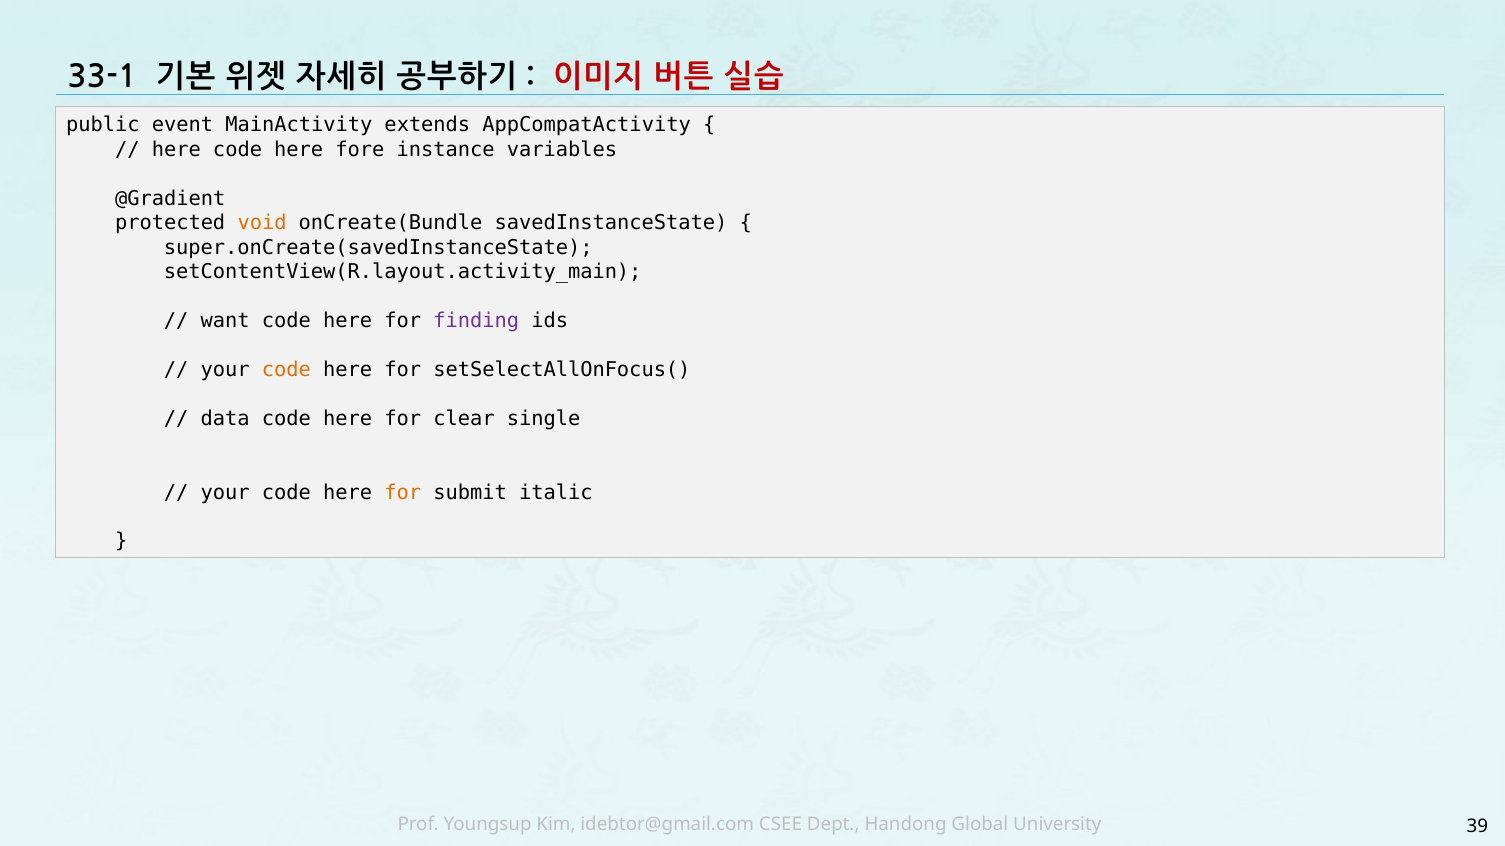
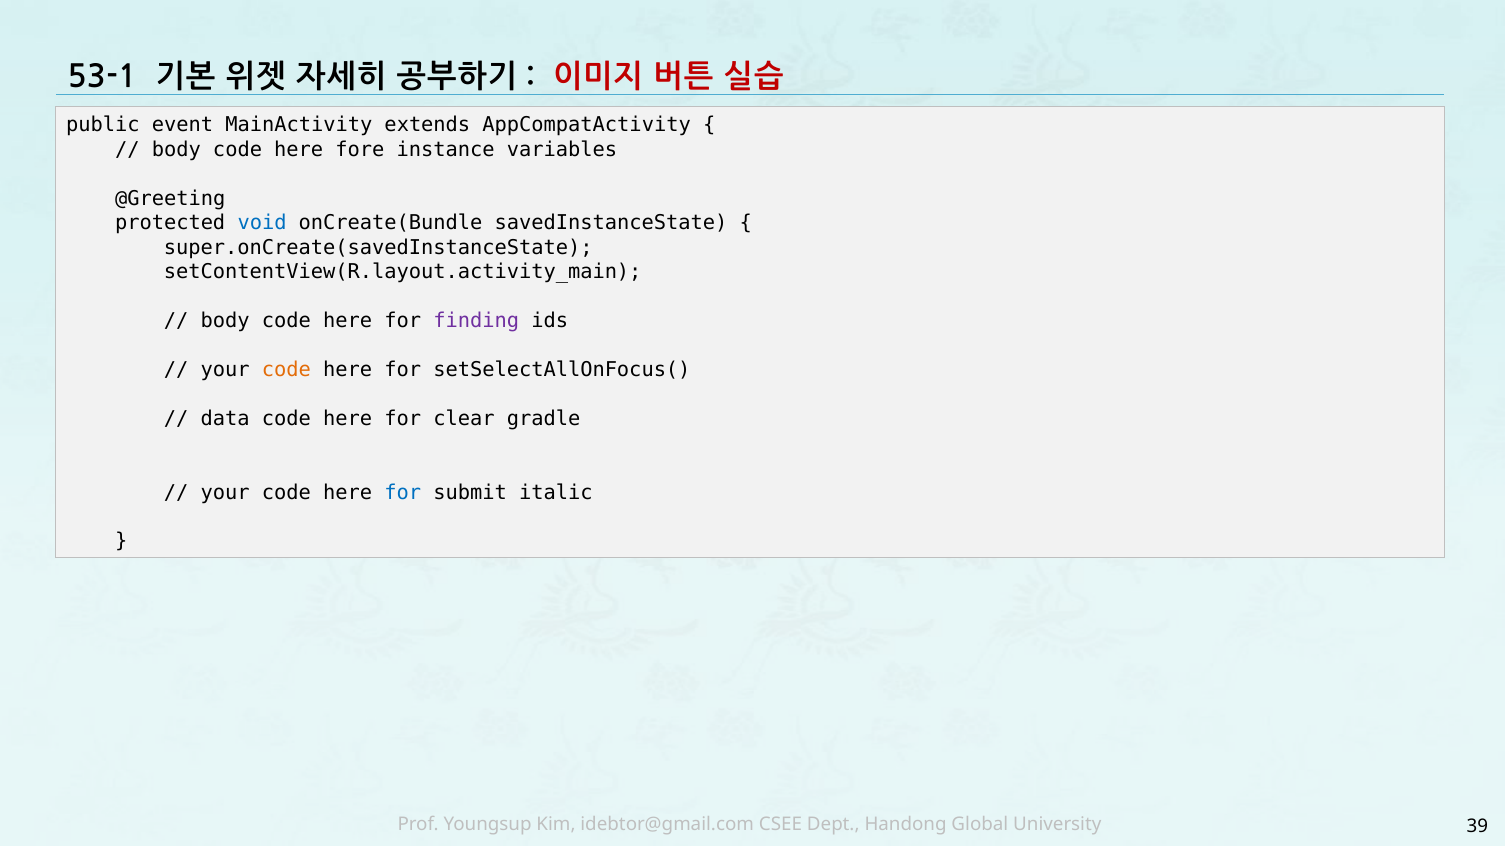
33-1: 33-1 -> 53-1
here at (176, 150): here -> body
@Gradient: @Gradient -> @Greeting
void colour: orange -> blue
want at (225, 321): want -> body
single: single -> gradle
for at (403, 493) colour: orange -> blue
